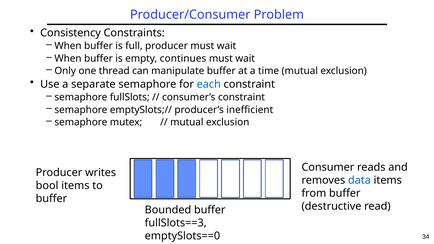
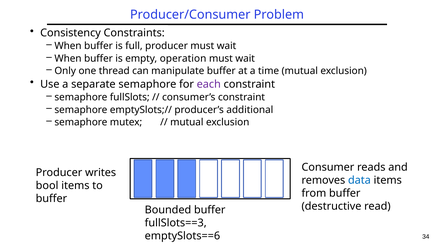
continues: continues -> operation
each colour: blue -> purple
inefficient: inefficient -> additional
emptySlots==0: emptySlots==0 -> emptySlots==6
